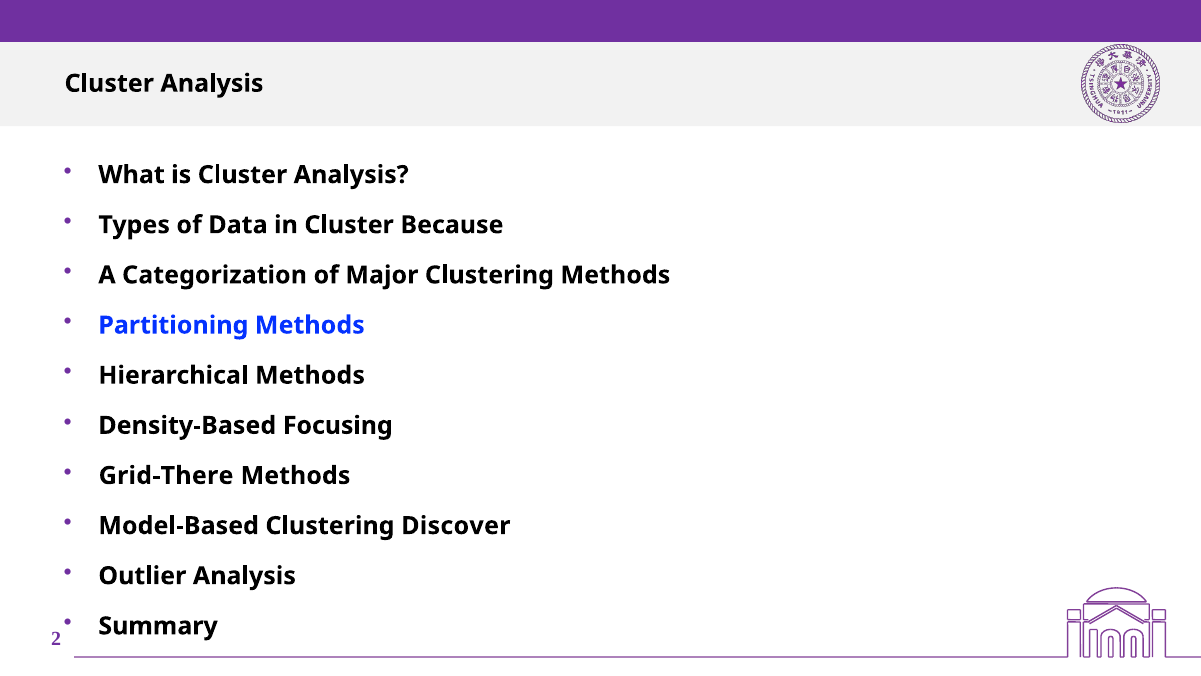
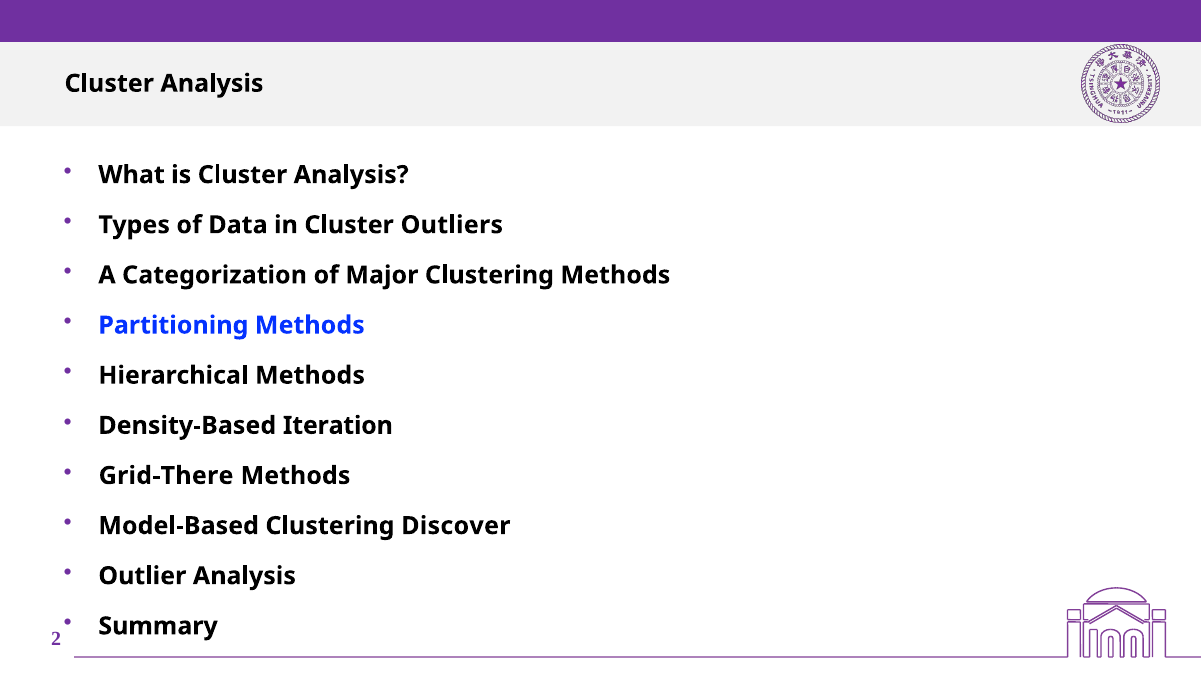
Because: Because -> Outliers
Focusing: Focusing -> Iteration
